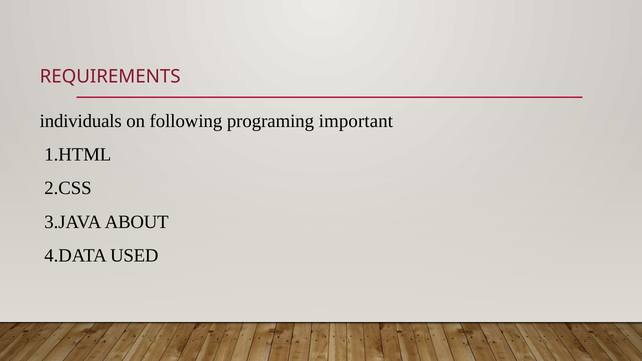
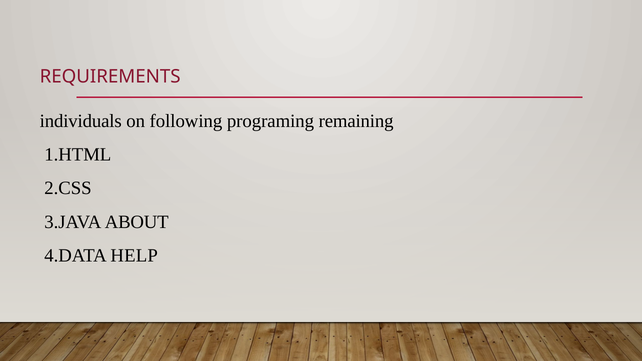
important: important -> remaining
USED: USED -> HELP
